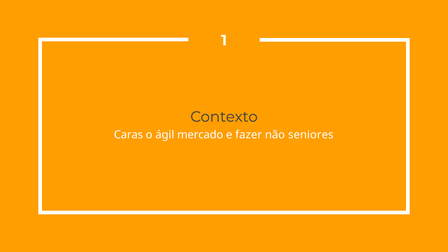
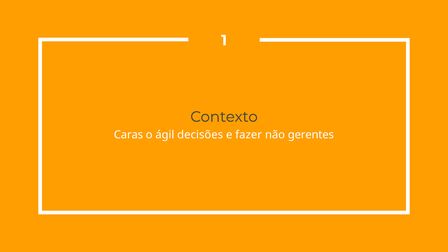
mercado: mercado -> decisões
seniores: seniores -> gerentes
